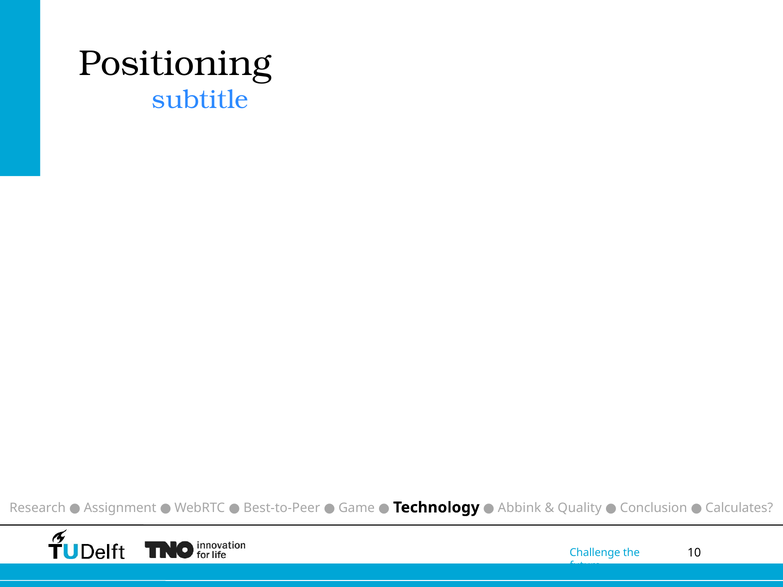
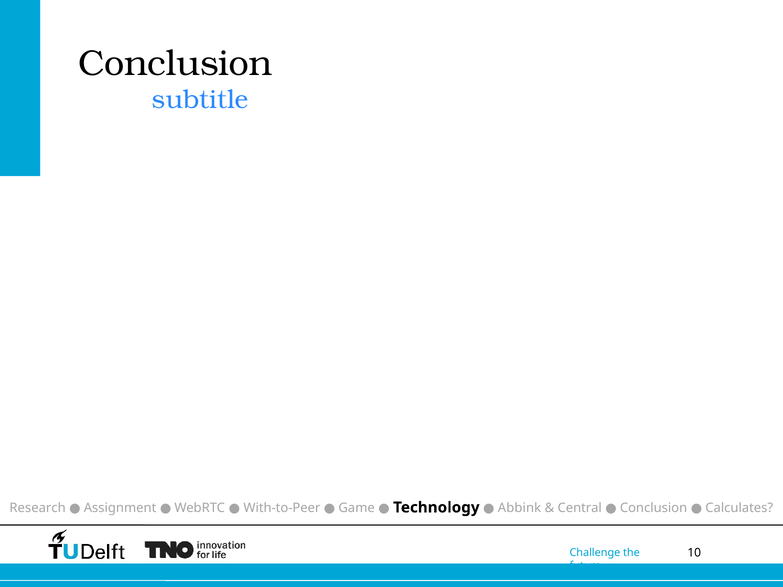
Positioning at (175, 63): Positioning -> Conclusion
Best-to-Peer: Best-to-Peer -> With-to-Peer
Quality: Quality -> Central
